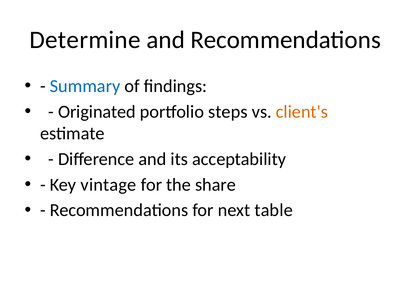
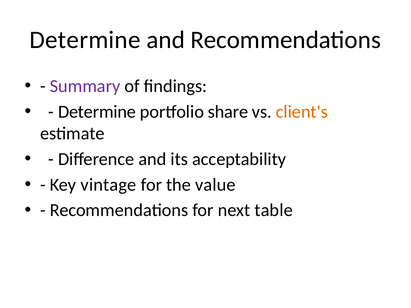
Summary colour: blue -> purple
Originated at (97, 112): Originated -> Determine
steps: steps -> share
share: share -> value
